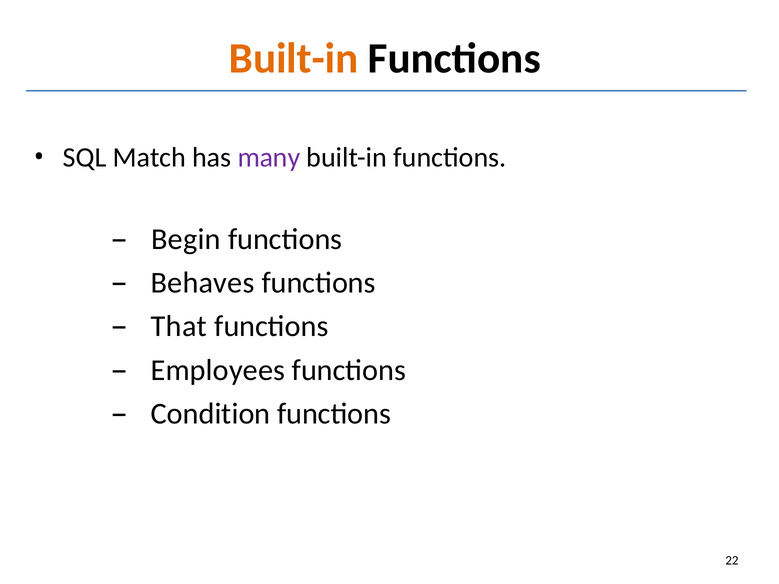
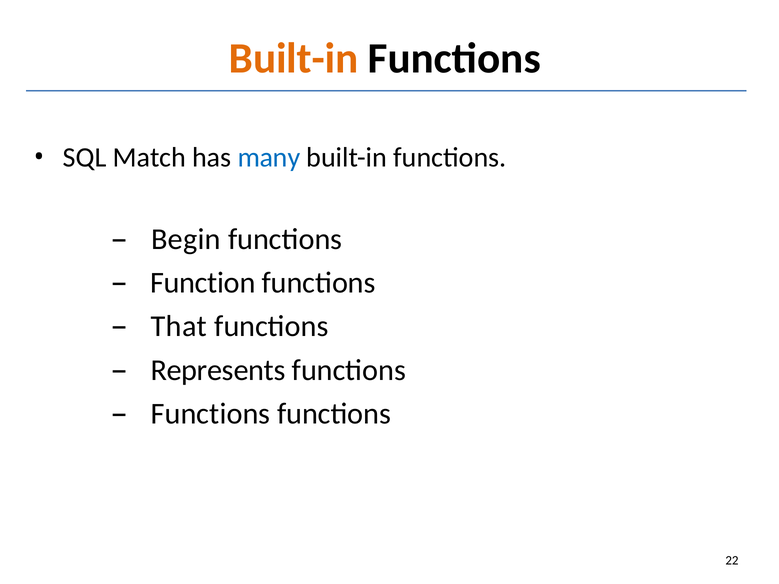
many colour: purple -> blue
Behaves: Behaves -> Function
Employees: Employees -> Represents
Condition at (210, 414): Condition -> Functions
